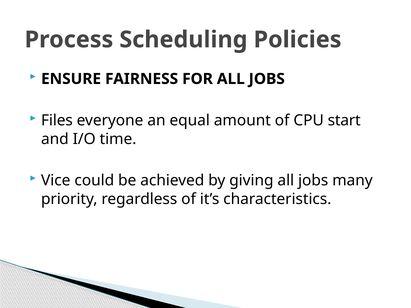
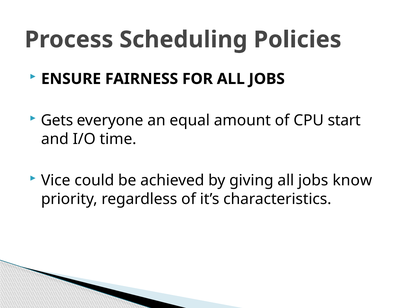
Files: Files -> Gets
many: many -> know
